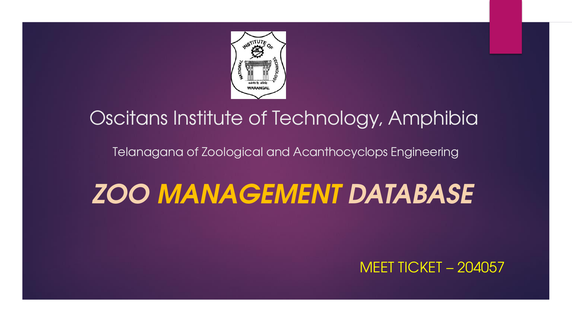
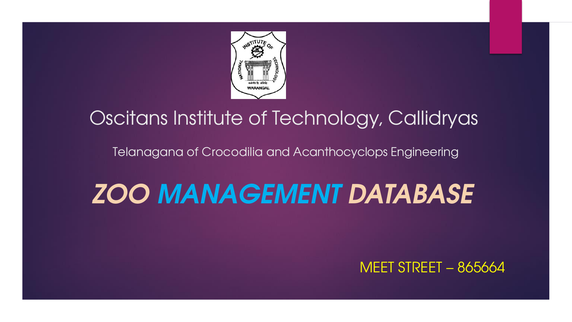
Amphibia: Amphibia -> Callidryas
Zoological: Zoological -> Crocodilia
MANAGEMENT colour: yellow -> light blue
TICKET: TICKET -> STREET
204057: 204057 -> 865664
